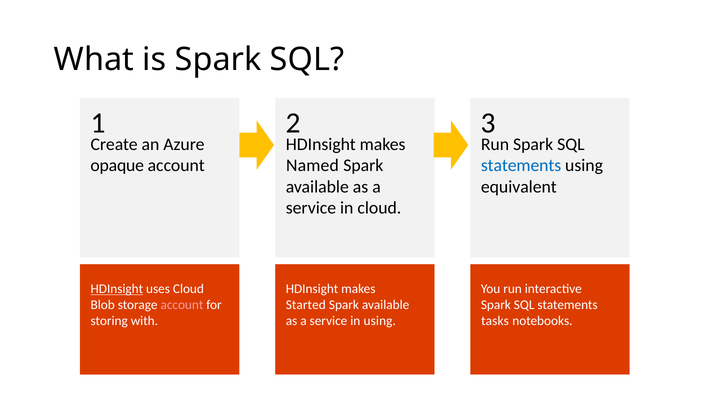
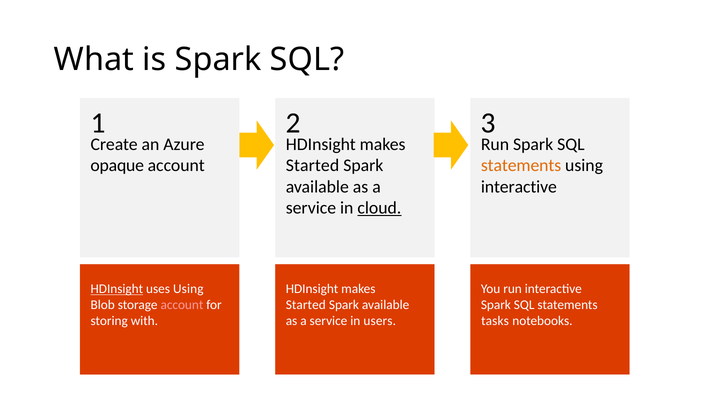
Named at (312, 166): Named -> Started
statements at (521, 166) colour: blue -> orange
equivalent at (519, 187): equivalent -> interactive
cloud at (379, 208) underline: none -> present
uses Cloud: Cloud -> Using
in using: using -> users
